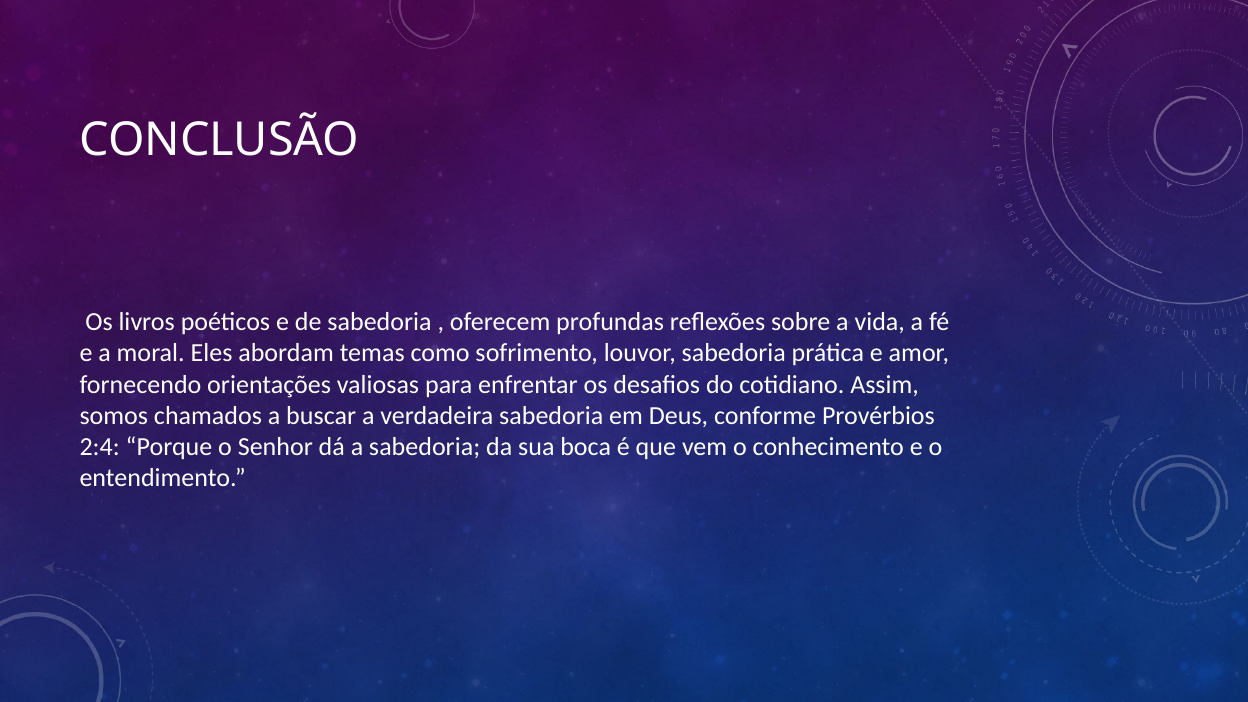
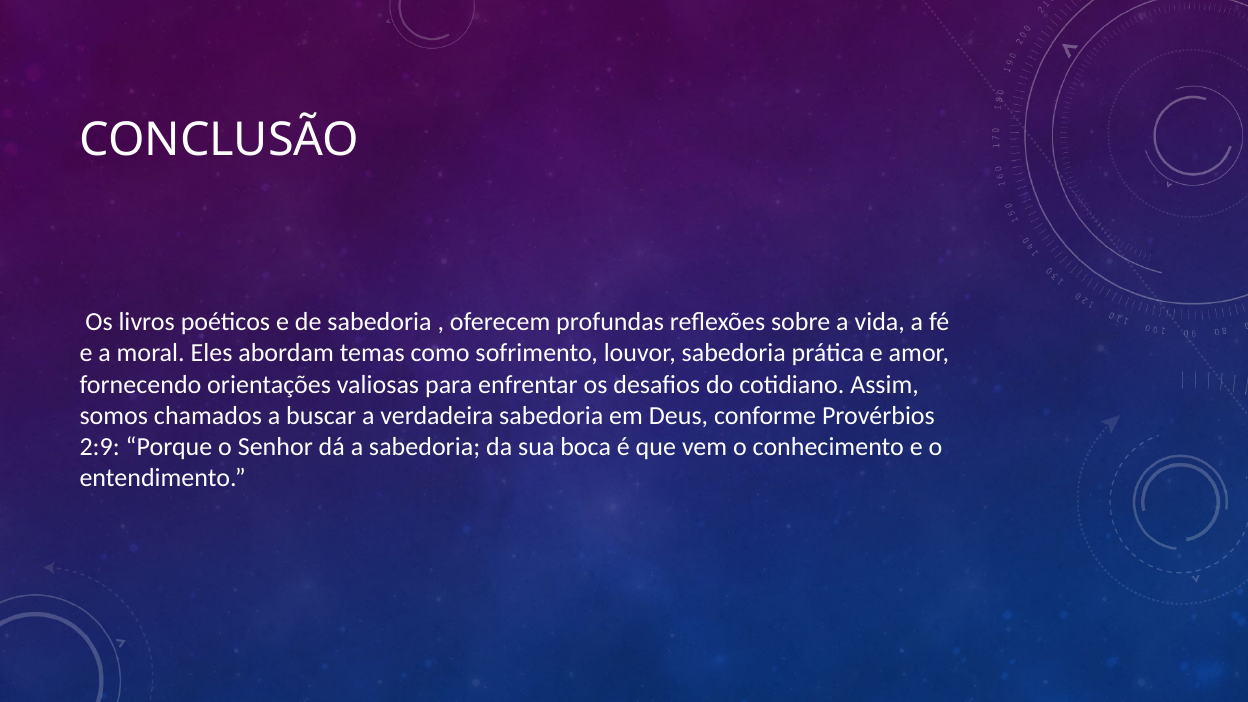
2:4: 2:4 -> 2:9
